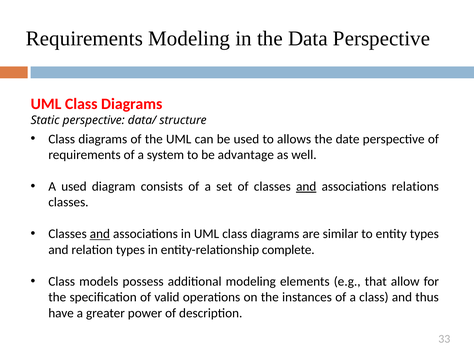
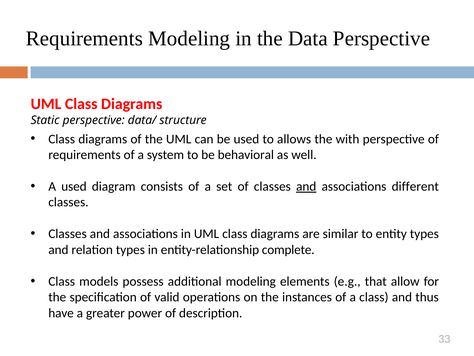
date: date -> with
advantage: advantage -> behavioral
relations: relations -> different
and at (100, 234) underline: present -> none
